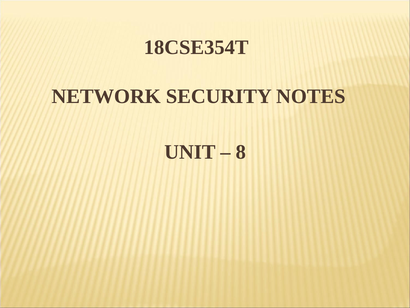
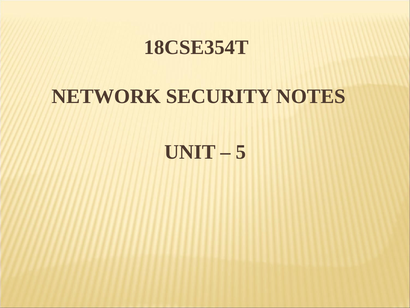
8: 8 -> 5
